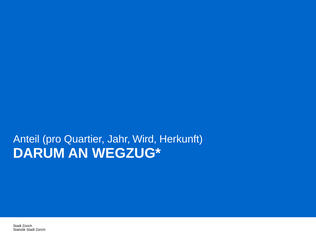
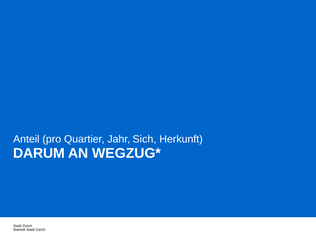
Wird: Wird -> Sich
